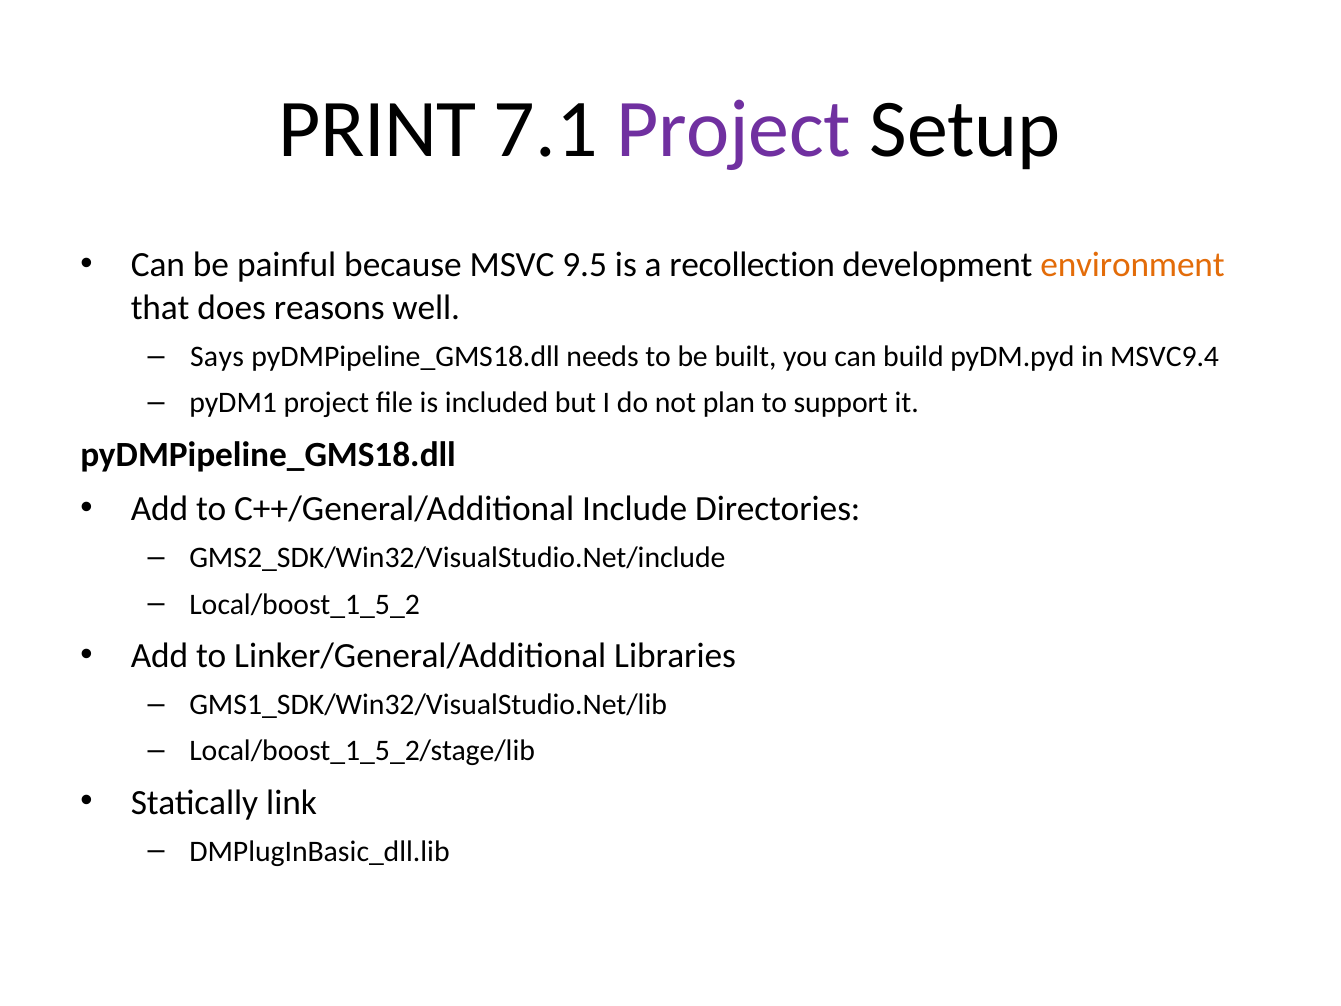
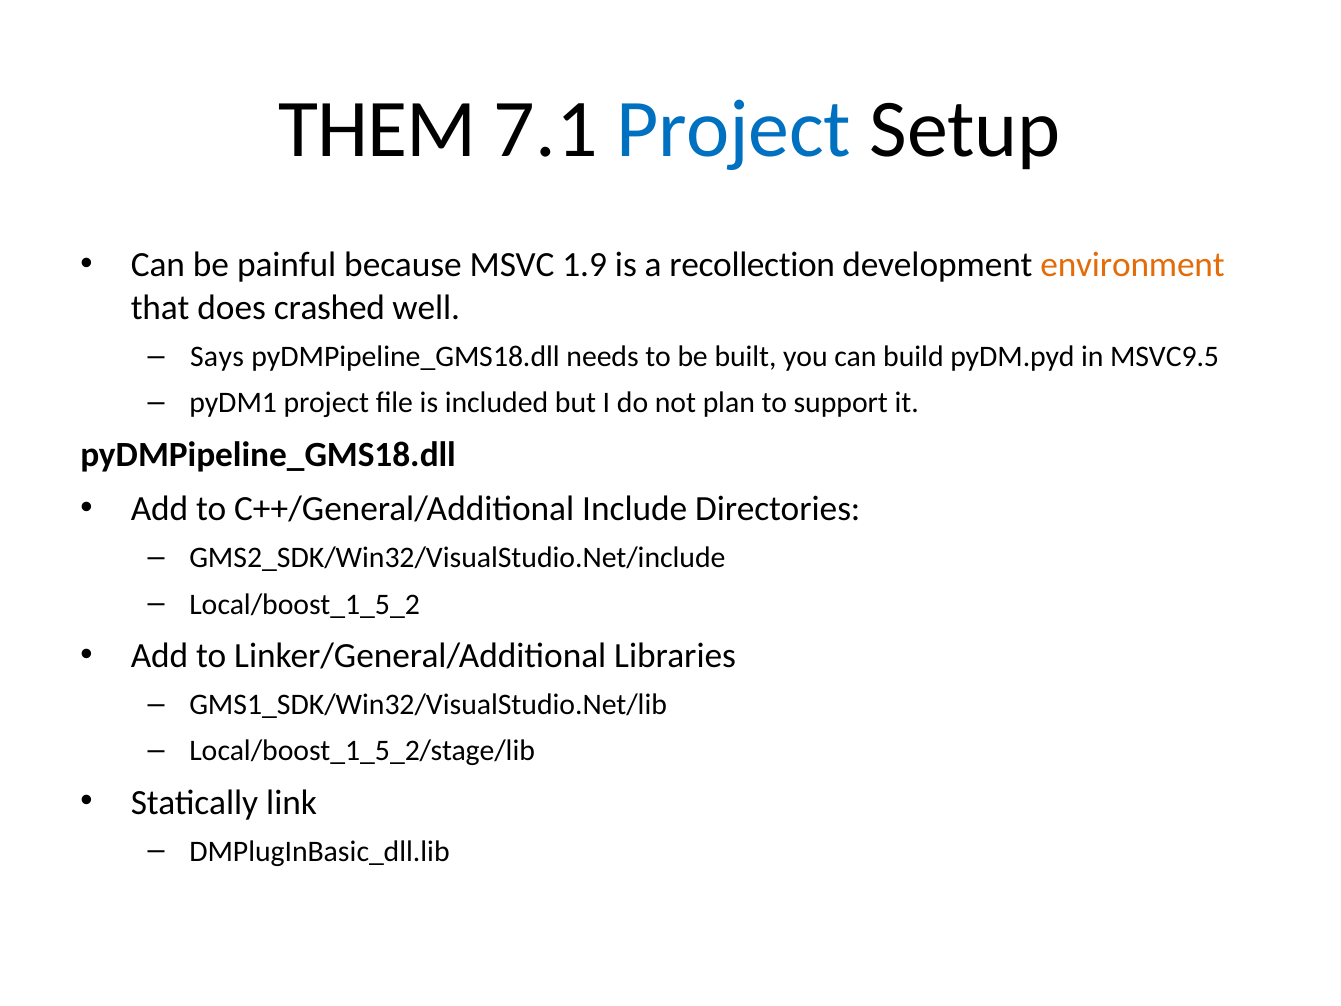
PRINT: PRINT -> THEM
Project at (734, 130) colour: purple -> blue
9.5: 9.5 -> 1.9
reasons: reasons -> crashed
MSVC9.4: MSVC9.4 -> MSVC9.5
